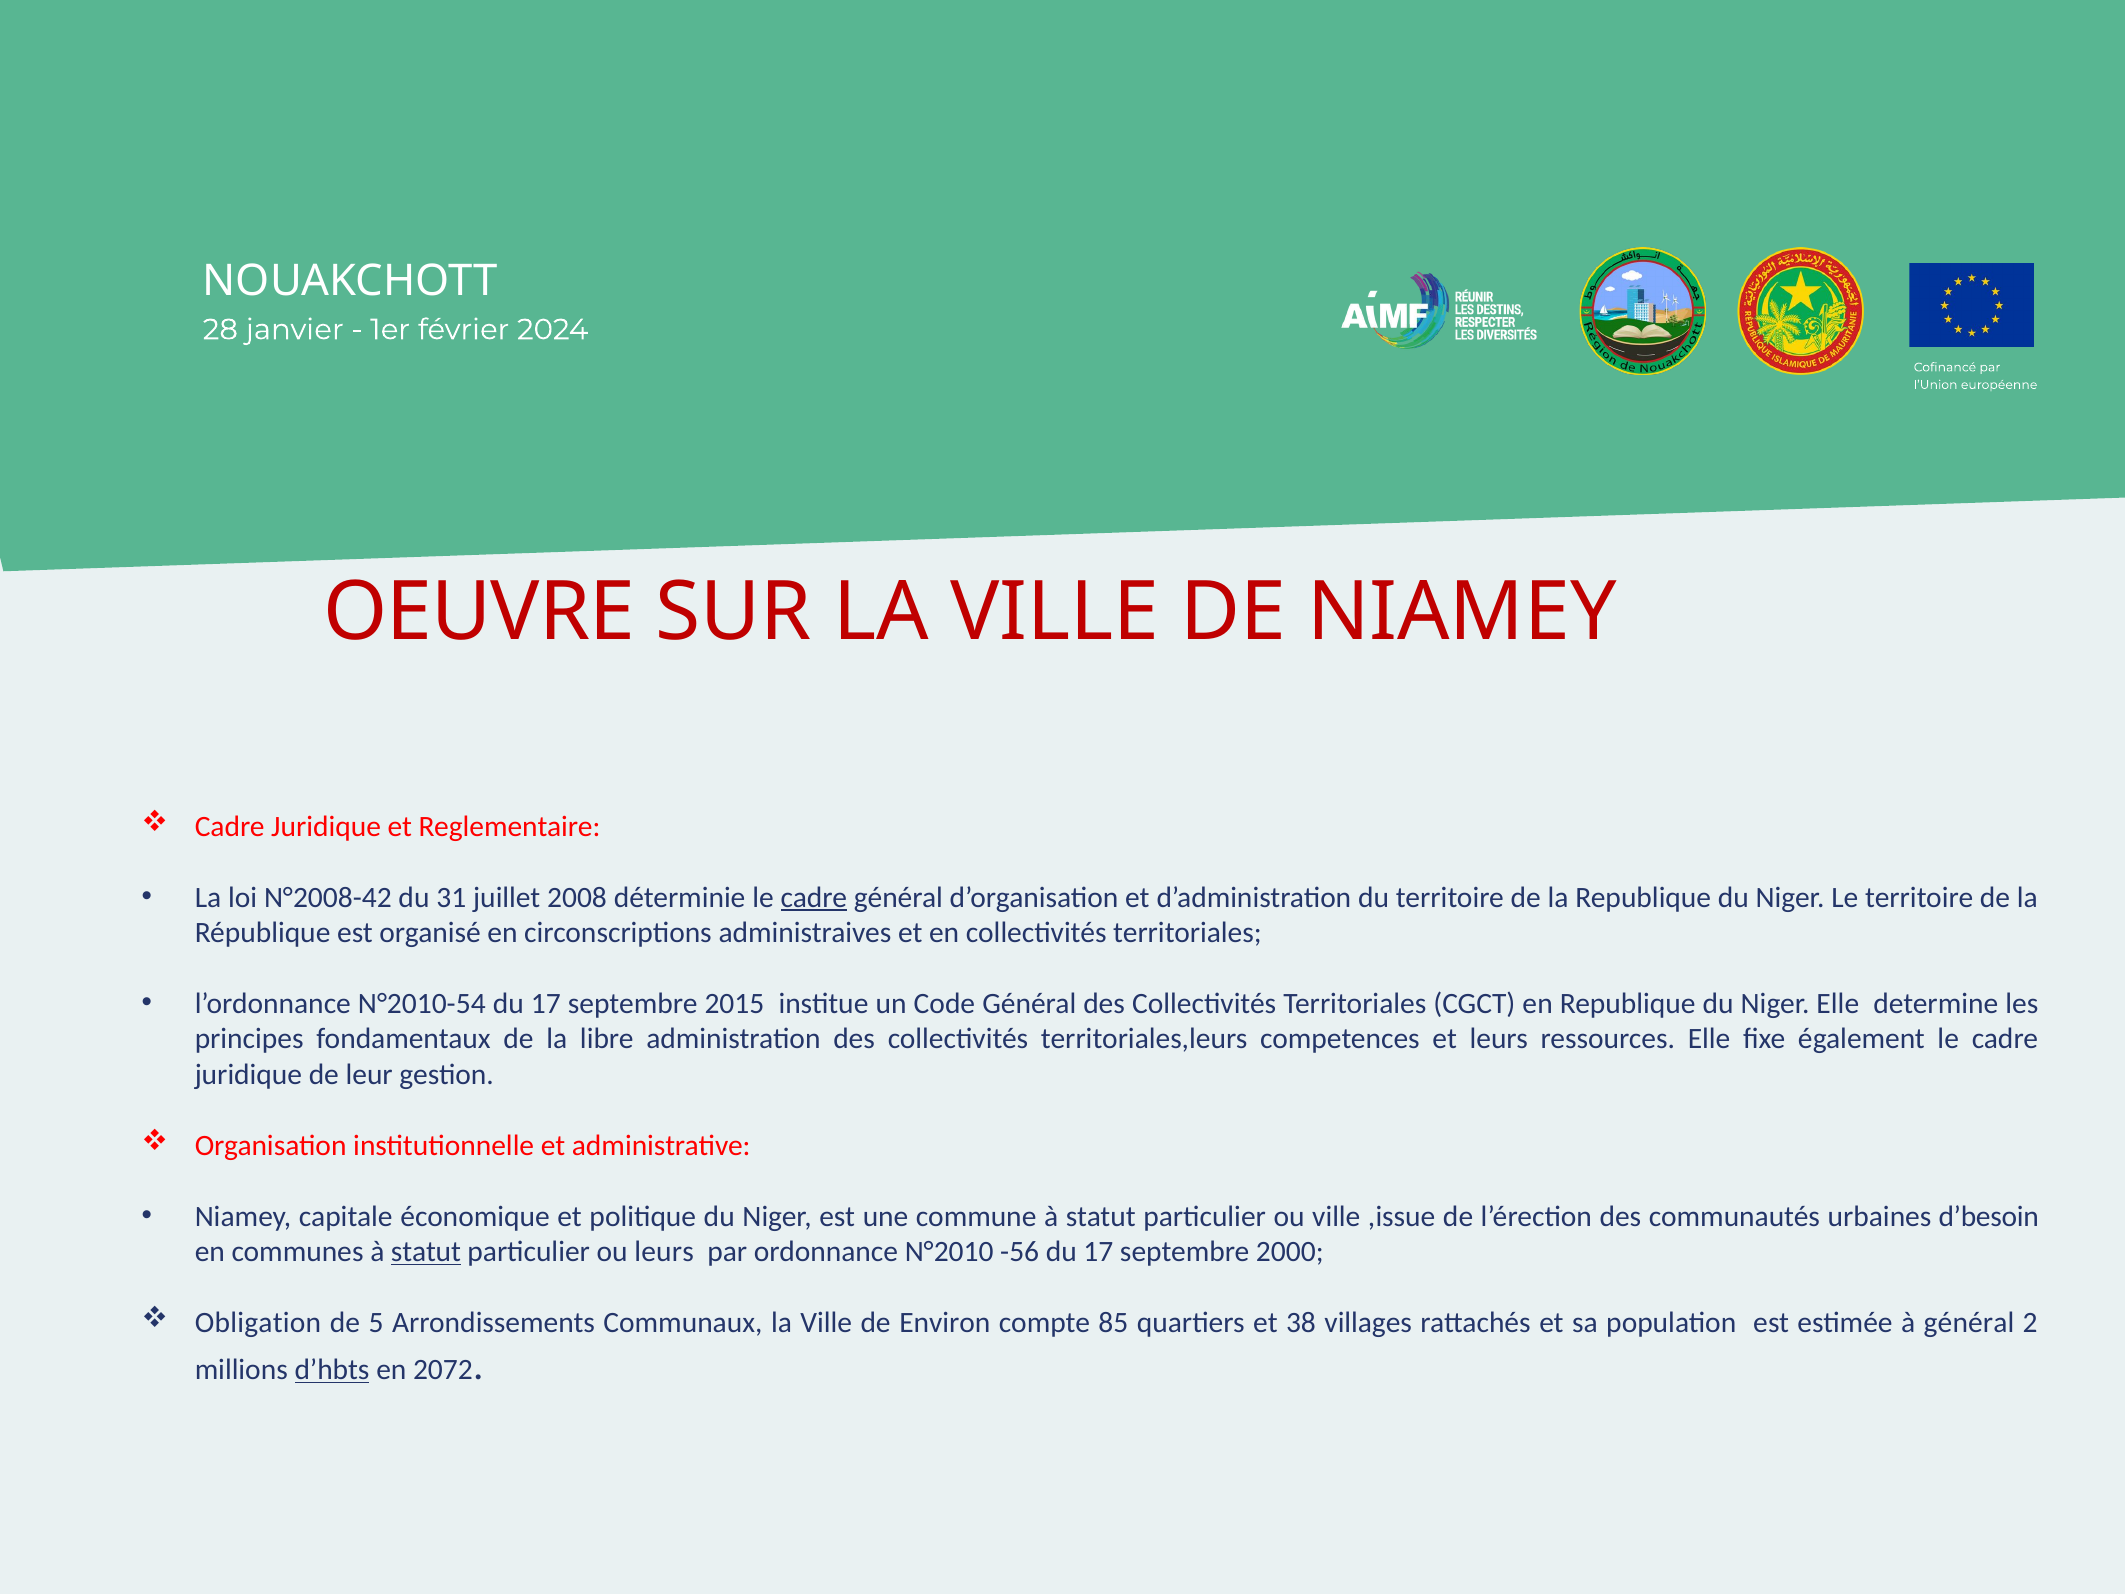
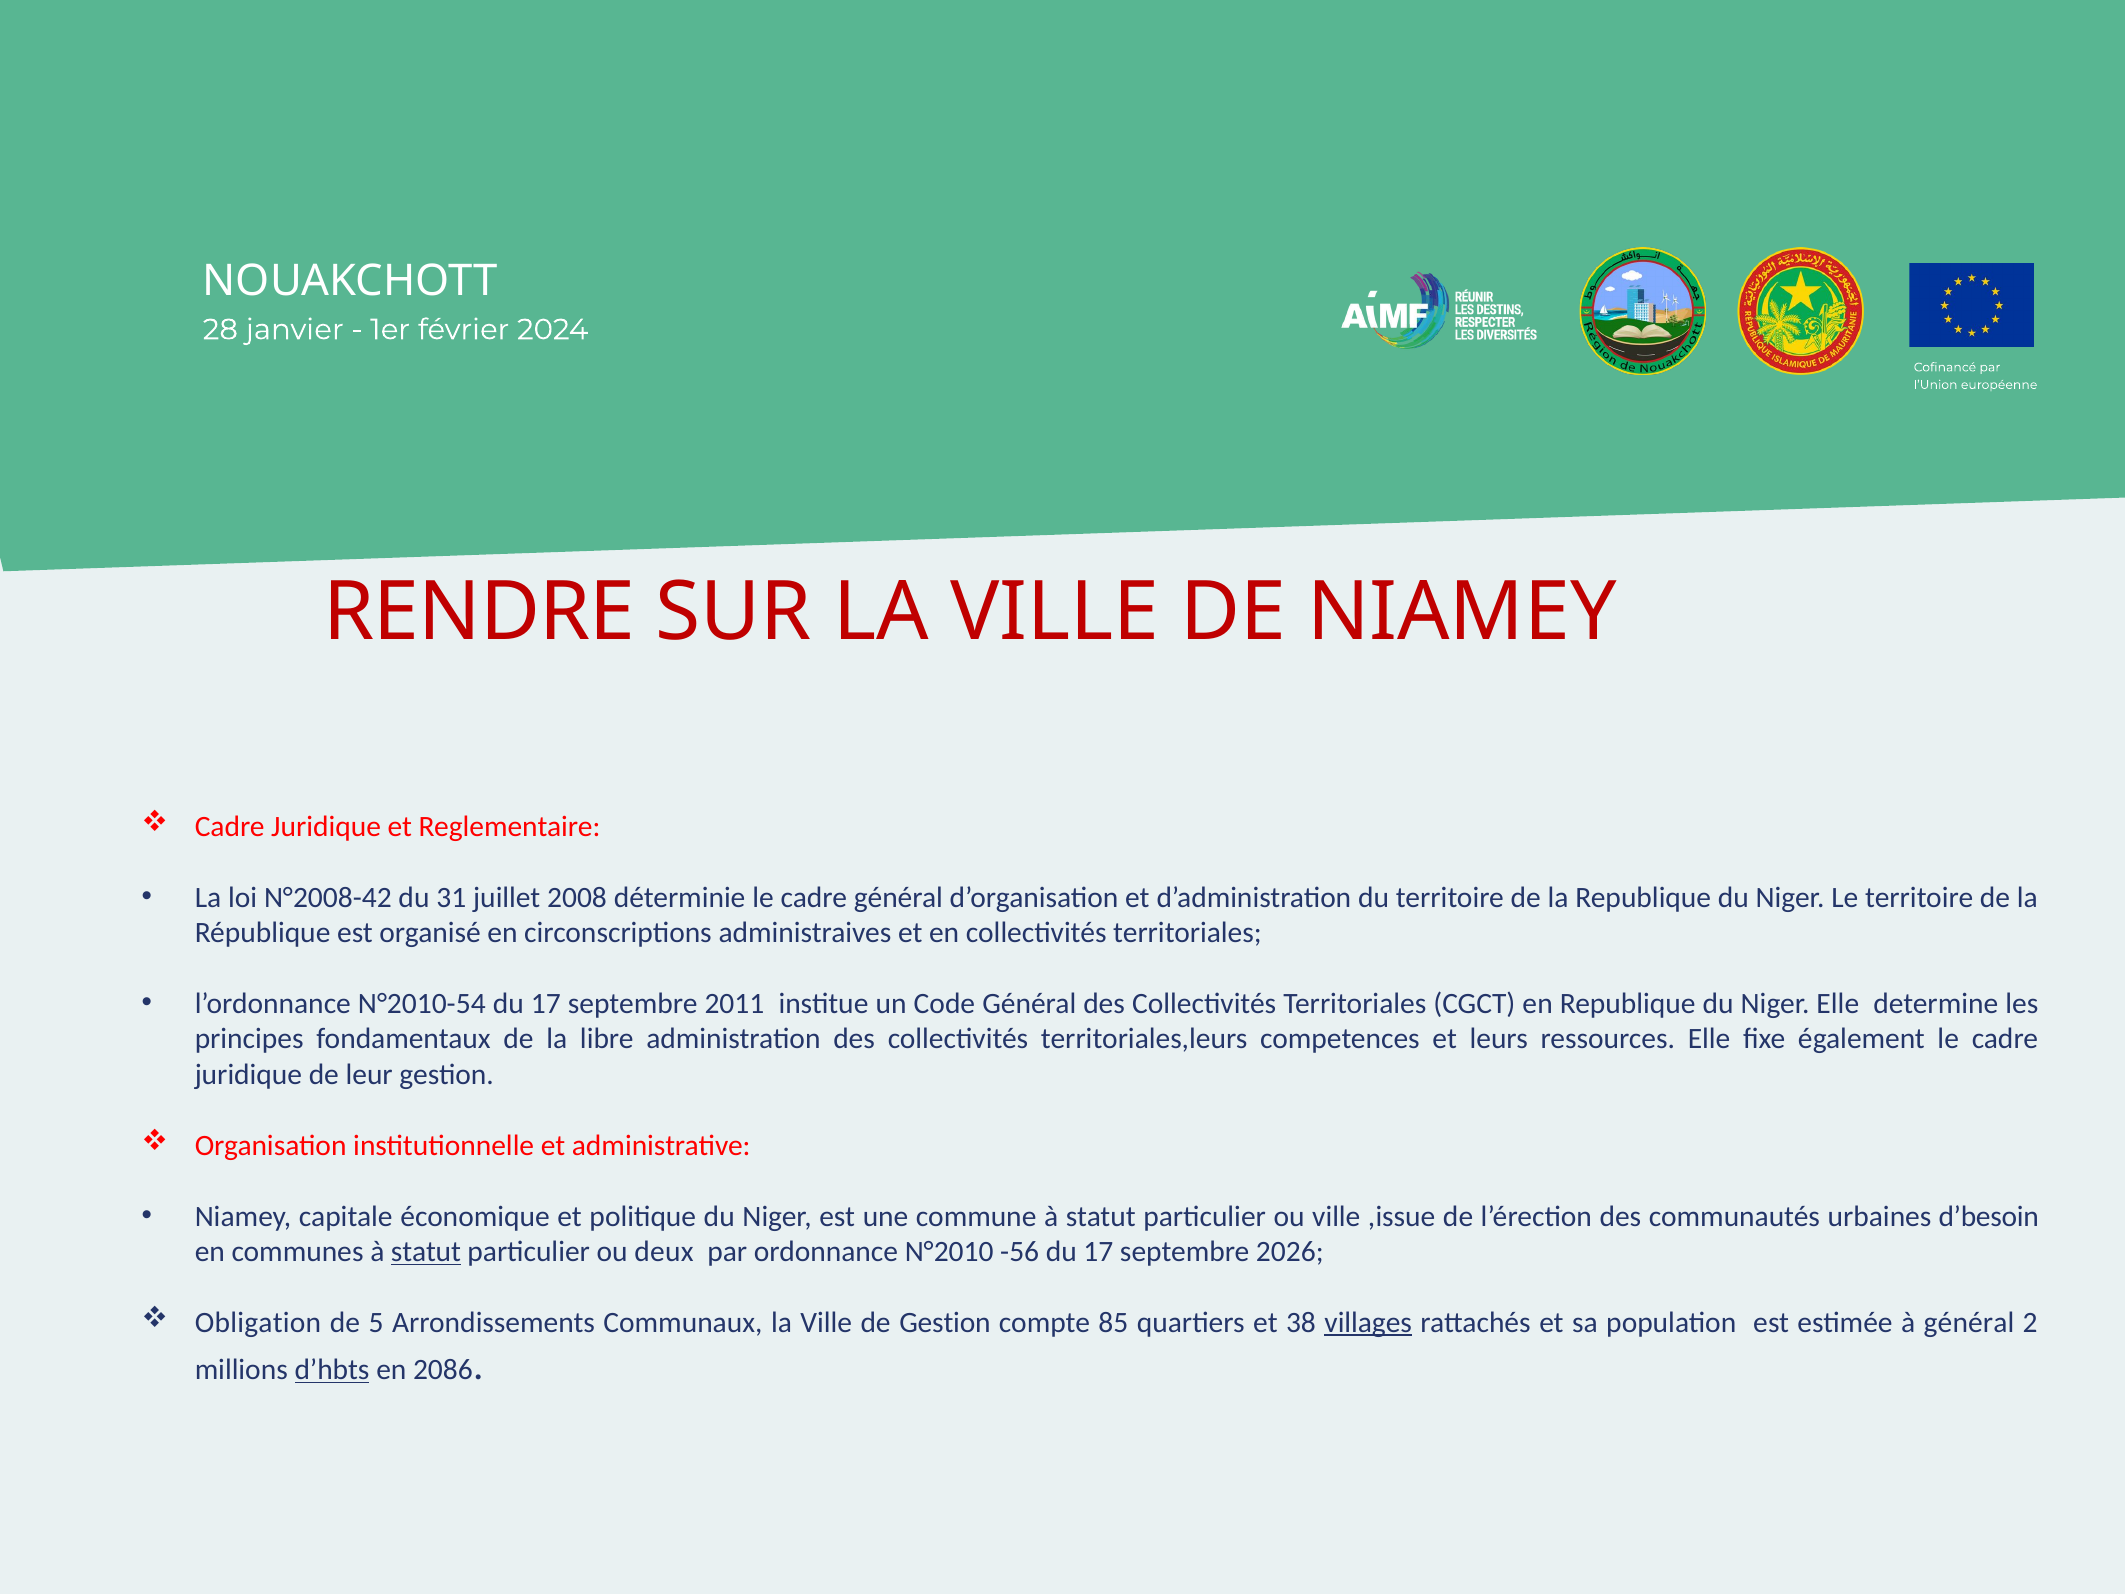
OEUVRE: OEUVRE -> RENDRE
cadre at (814, 897) underline: present -> none
2015: 2015 -> 2011
ou leurs: leurs -> deux
2000: 2000 -> 2026
de Environ: Environ -> Gestion
villages underline: none -> present
2072: 2072 -> 2086
